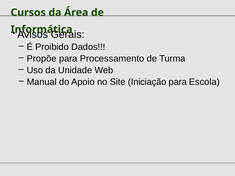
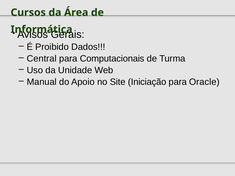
Propõe: Propõe -> Central
Processamento: Processamento -> Computacionais
Escola: Escola -> Oracle
